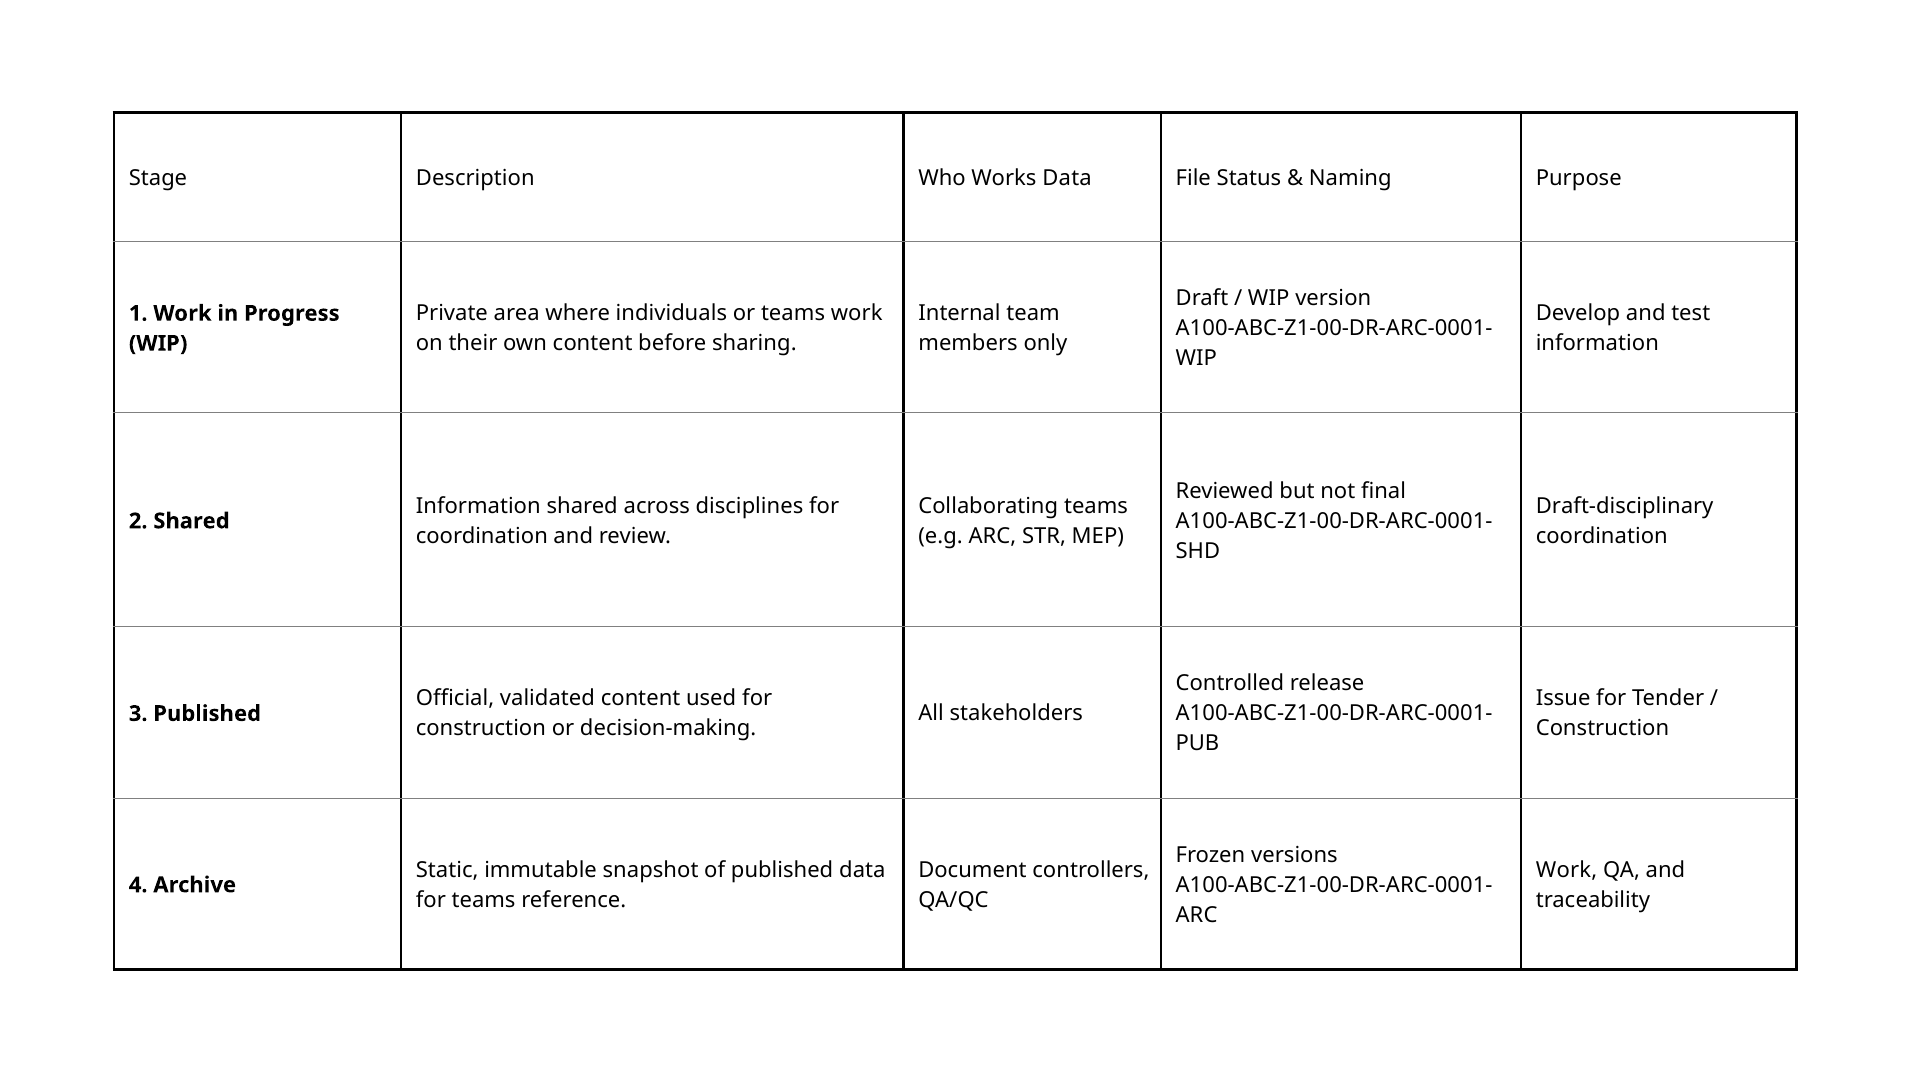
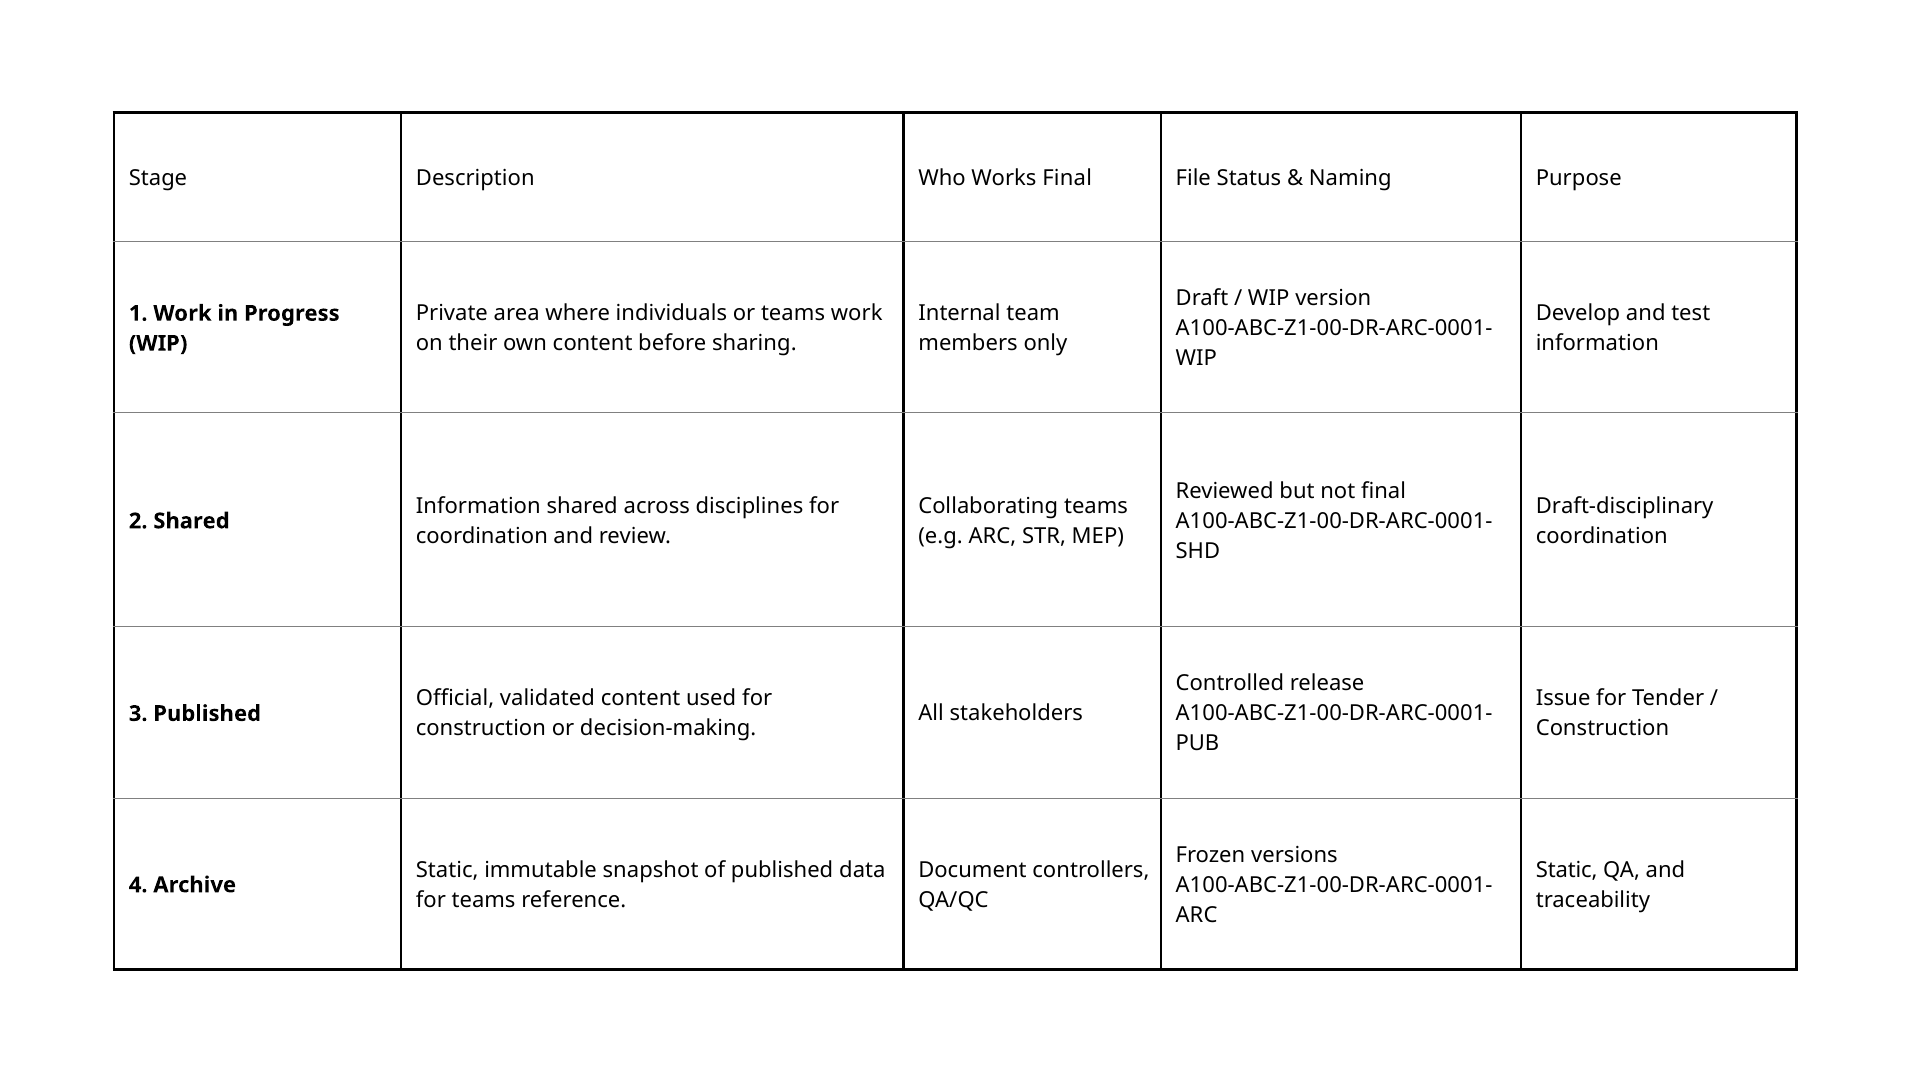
Works Data: Data -> Final
Work at (1567, 871): Work -> Static
